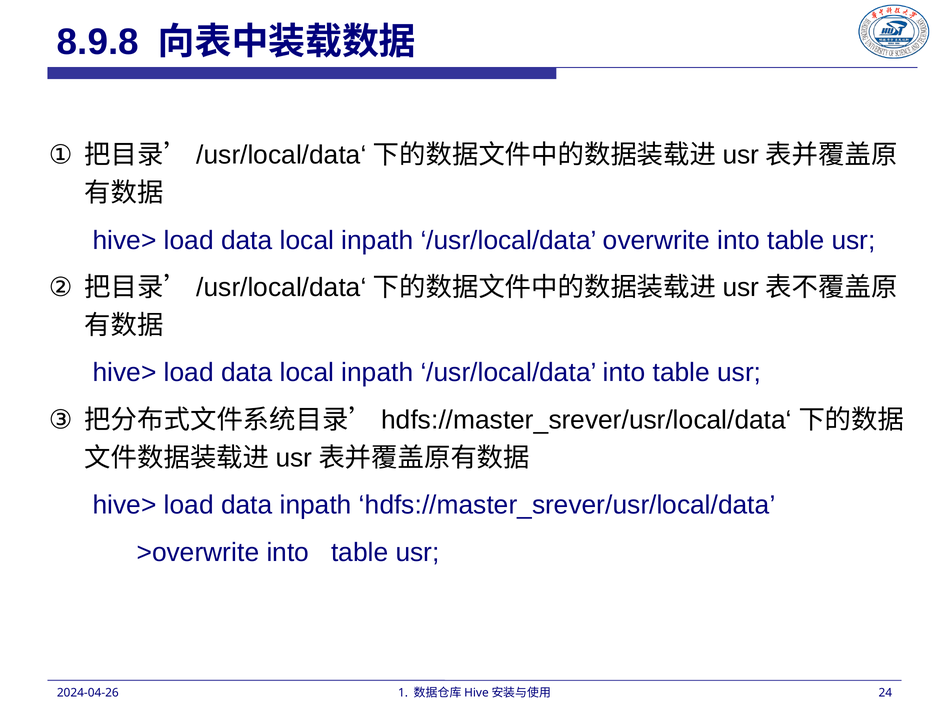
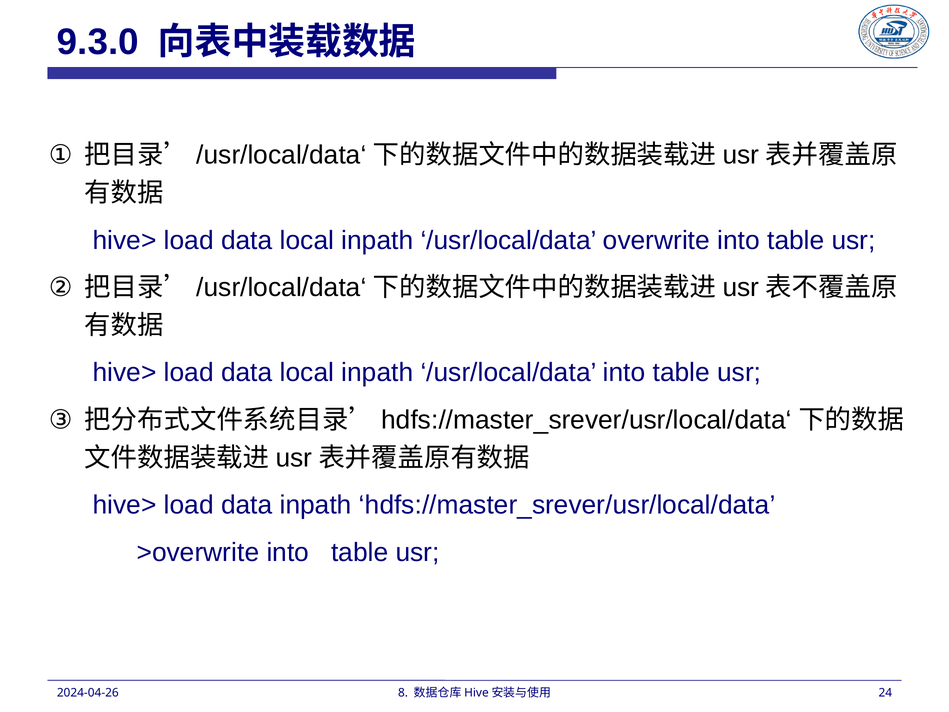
8.9.8: 8.9.8 -> 9.3.0
1: 1 -> 8
